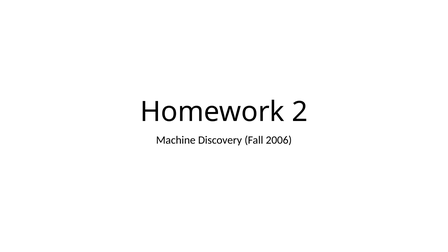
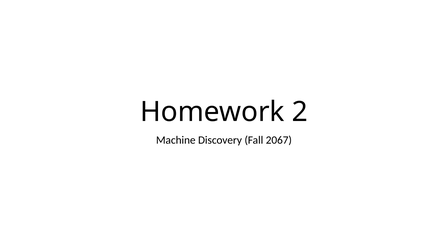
2006: 2006 -> 2067
